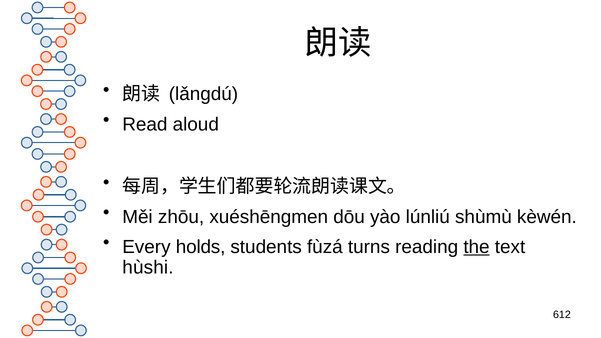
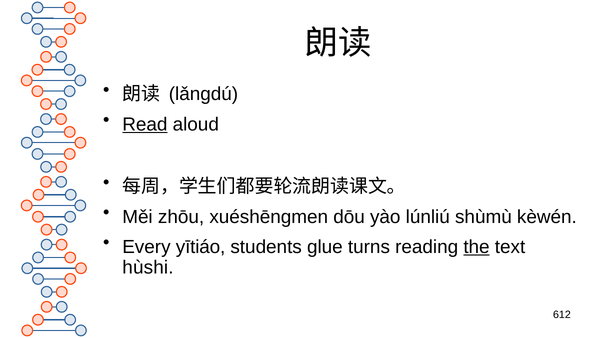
Read underline: none -> present
holds: holds -> yītiáo
fùzá: fùzá -> glue
